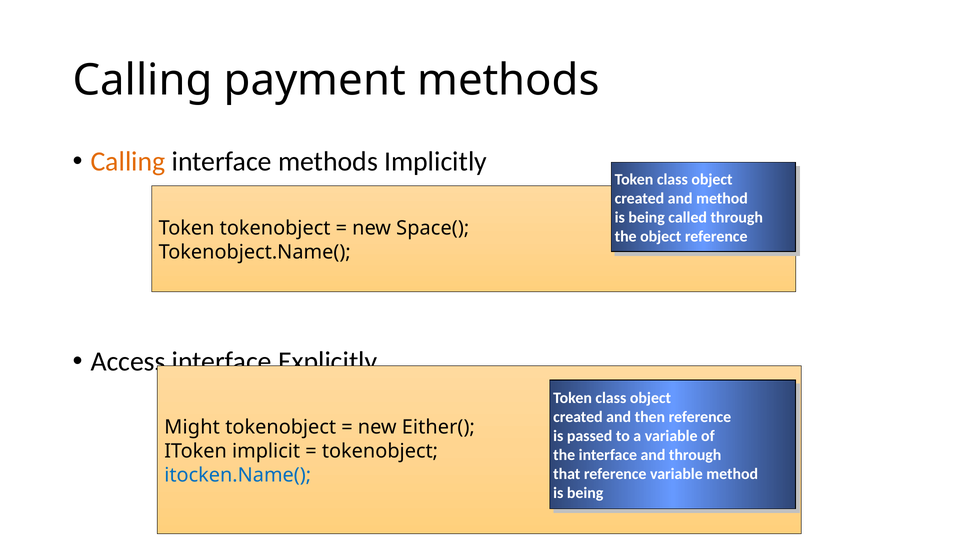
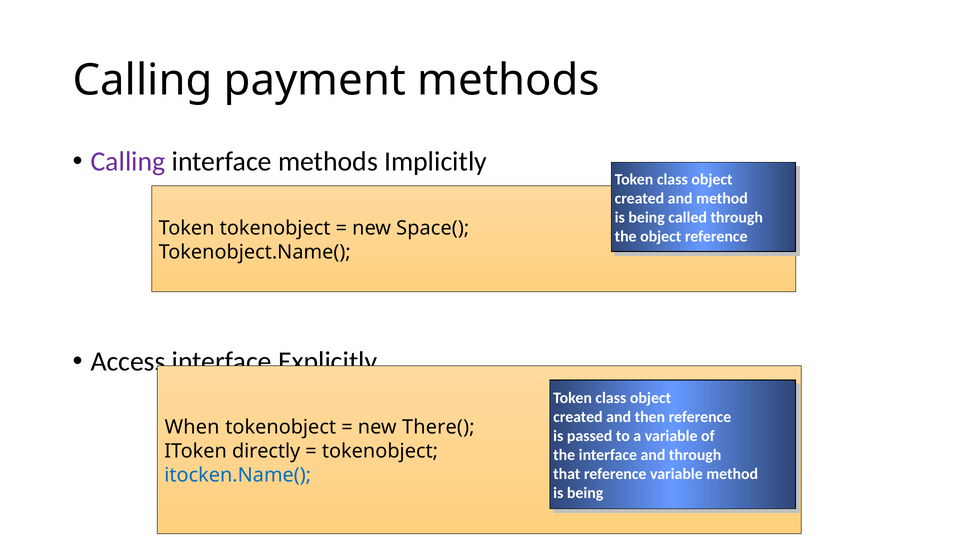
Calling at (128, 161) colour: orange -> purple
Might: Might -> When
Either(: Either( -> There(
implicit: implicit -> directly
